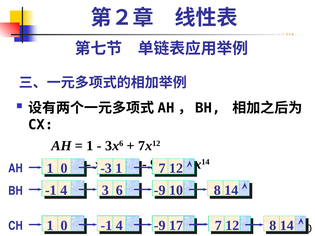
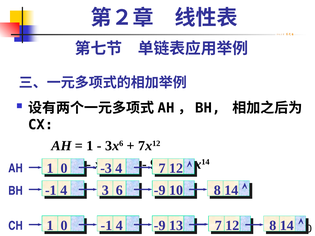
1 at (119, 168): 1 -> 4
17: 17 -> 13
